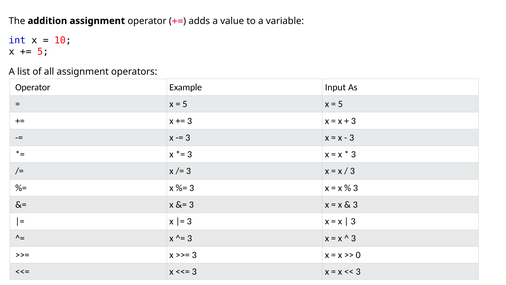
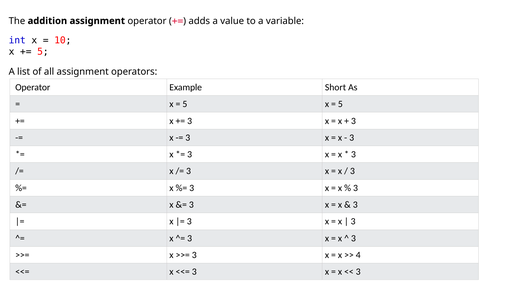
Input: Input -> Short
0: 0 -> 4
